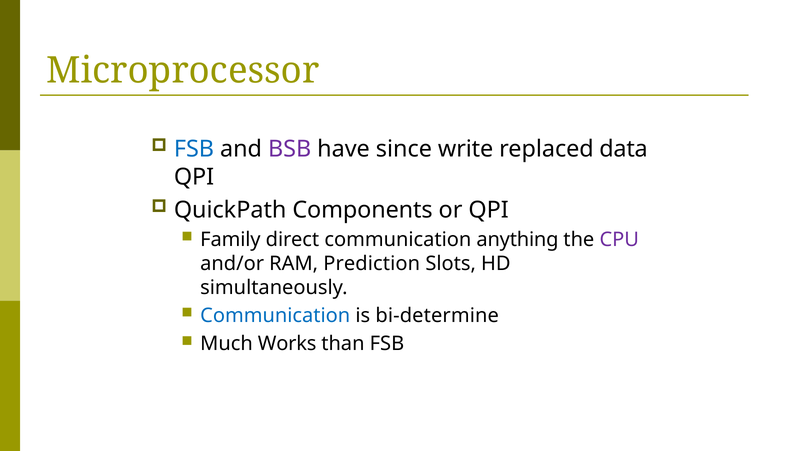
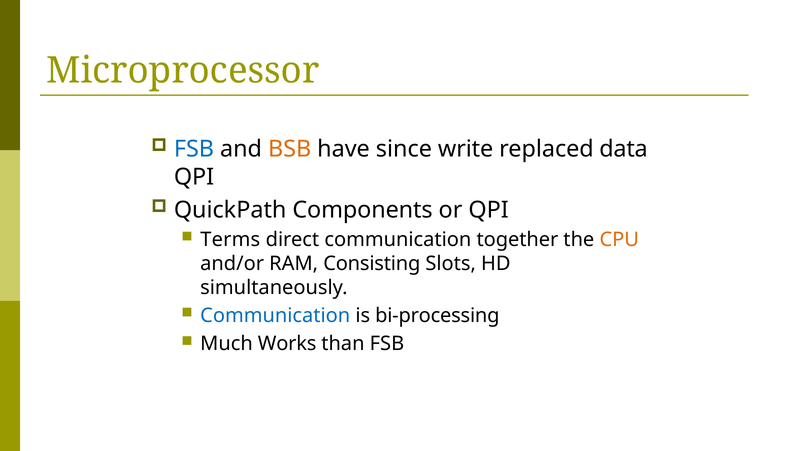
BSB colour: purple -> orange
Family: Family -> Terms
anything: anything -> together
CPU colour: purple -> orange
Prediction: Prediction -> Consisting
bi-determine: bi-determine -> bi-processing
